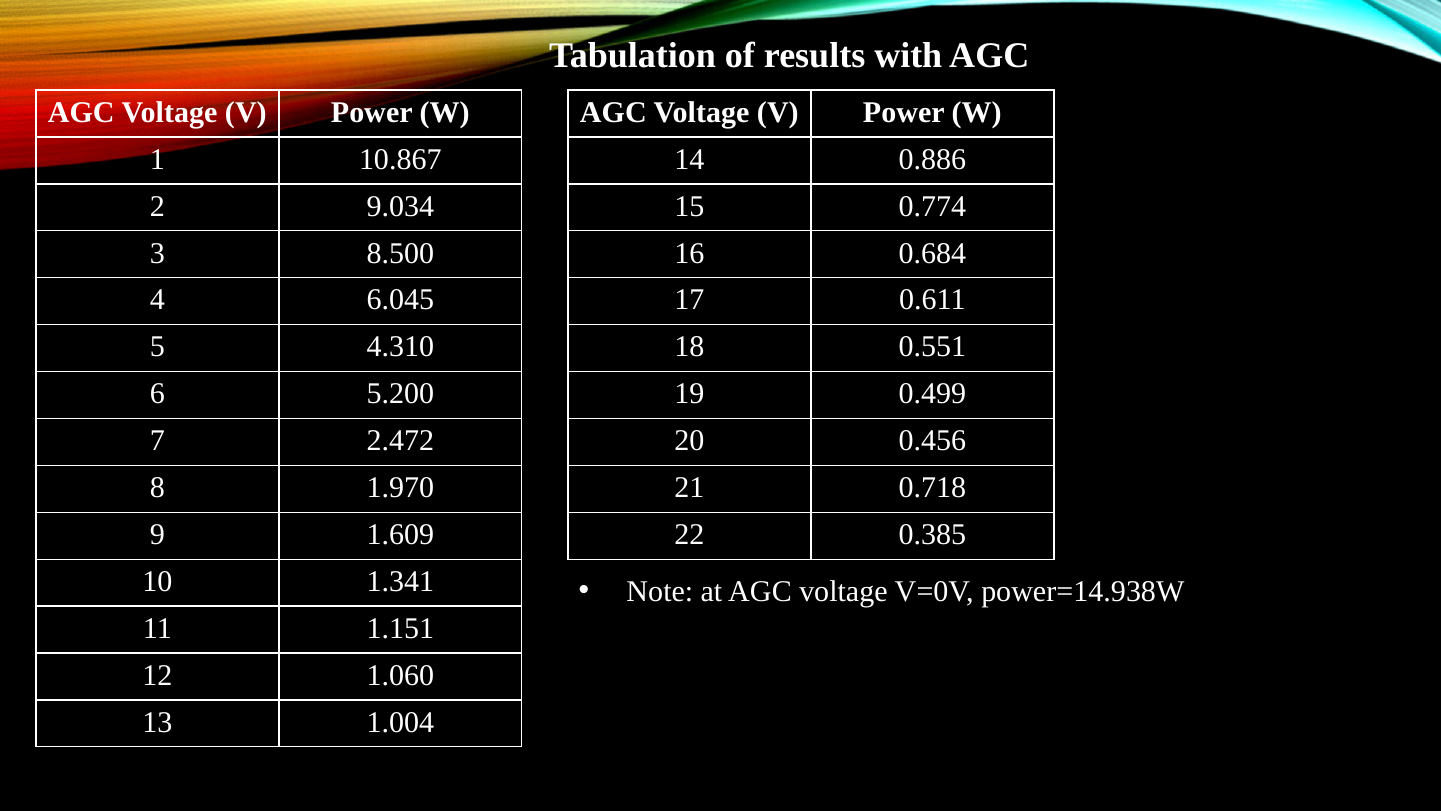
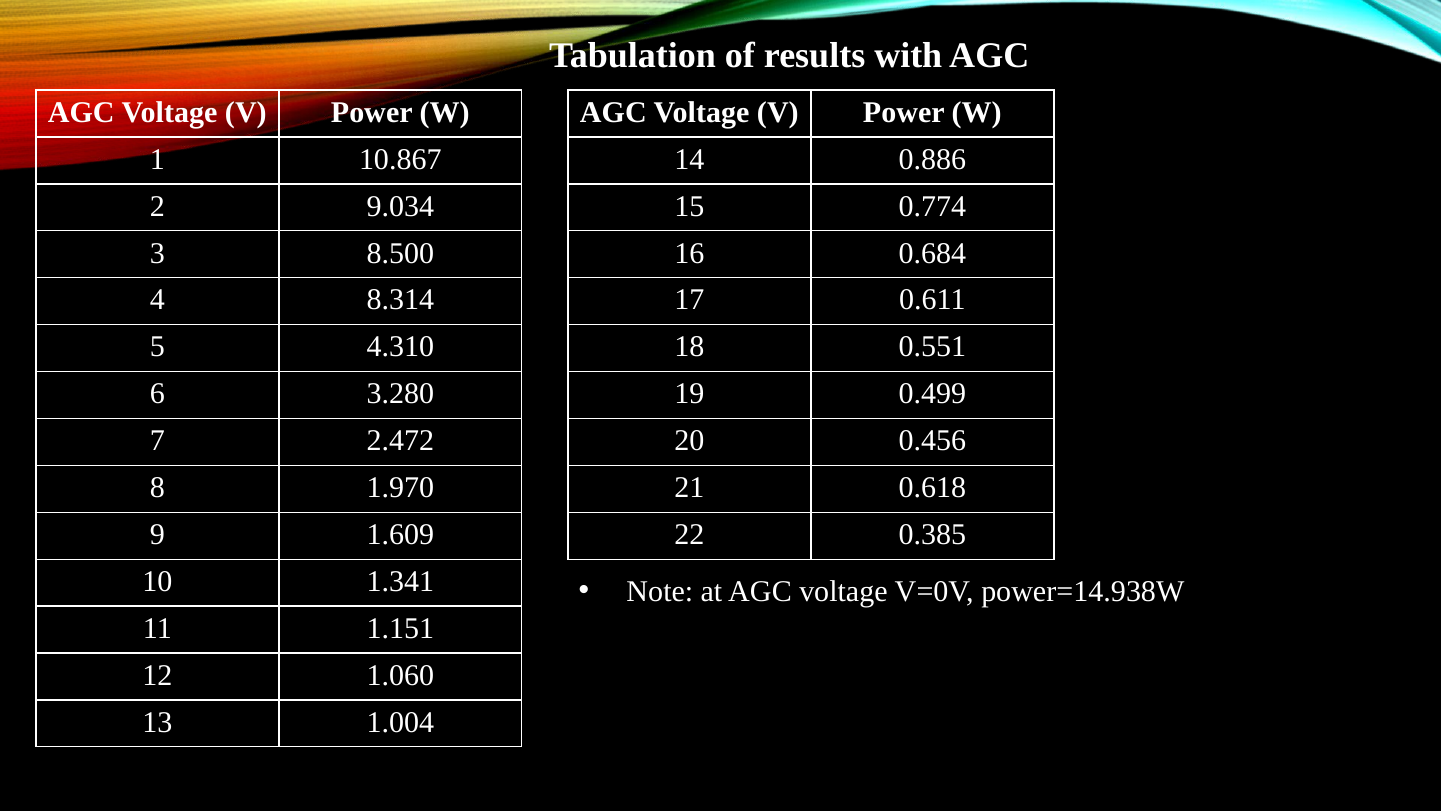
6.045: 6.045 -> 8.314
5.200: 5.200 -> 3.280
0.718: 0.718 -> 0.618
